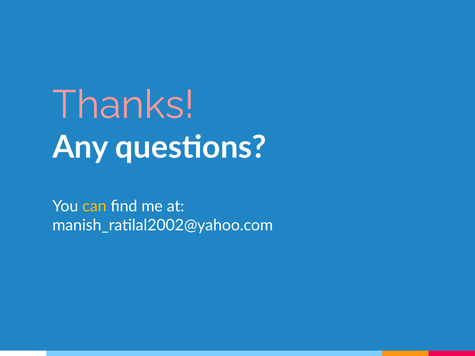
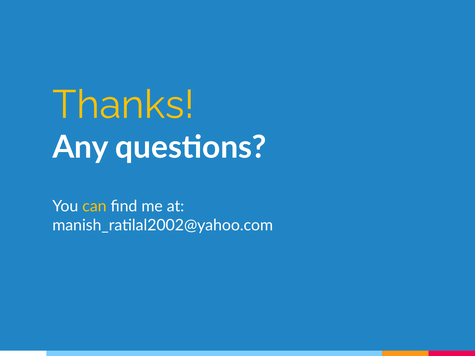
Thanks colour: pink -> yellow
